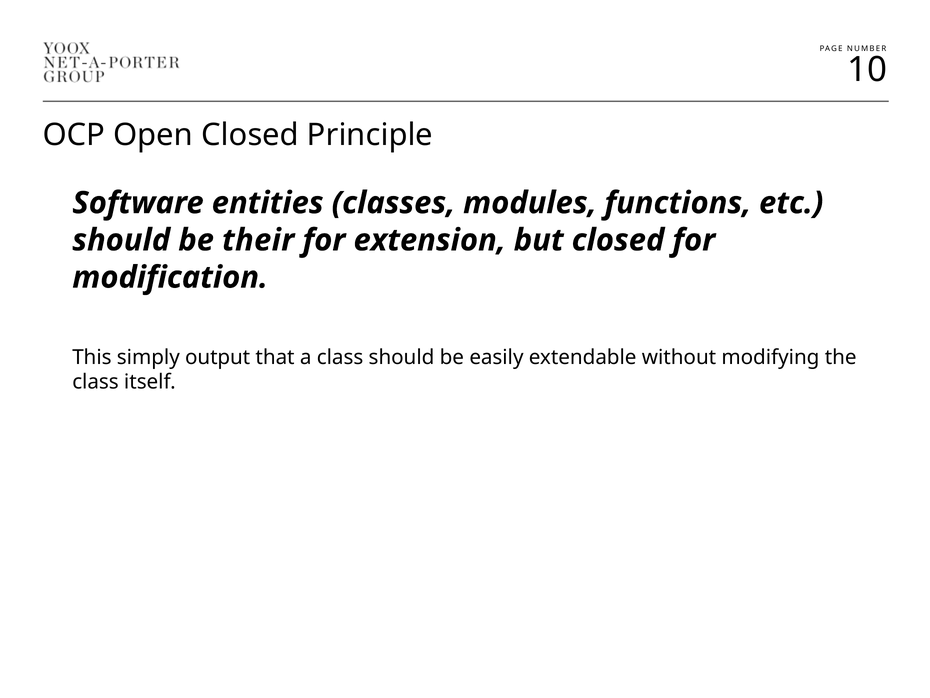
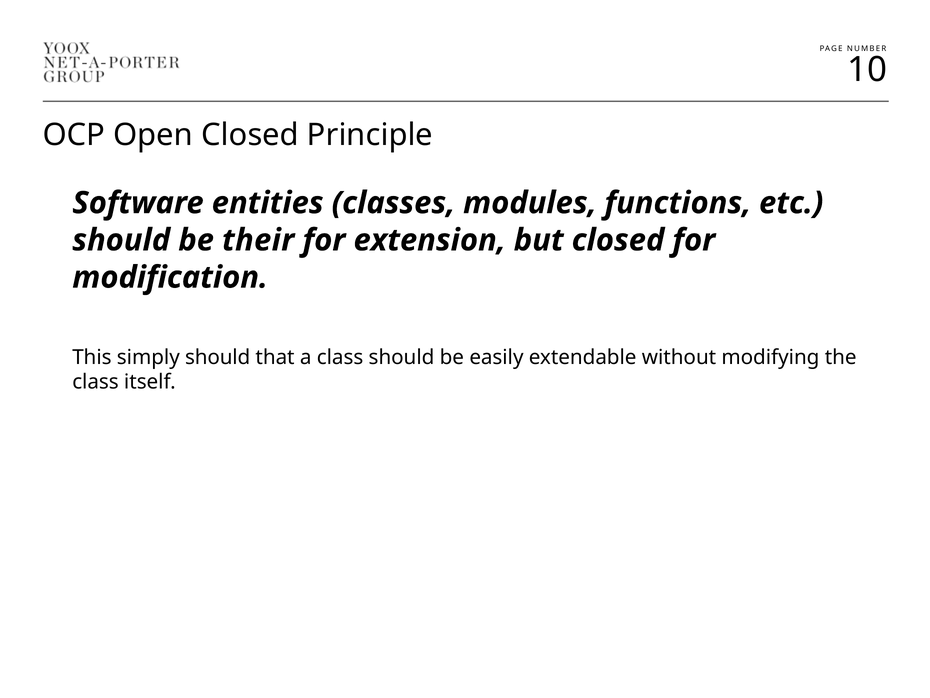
simply output: output -> should
